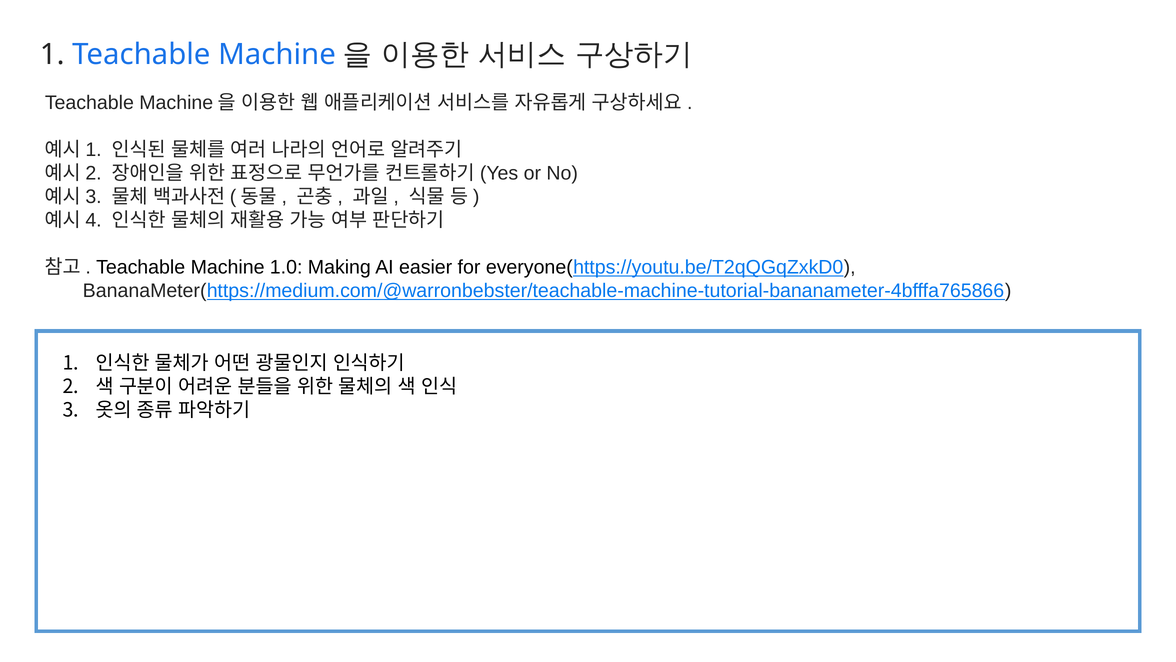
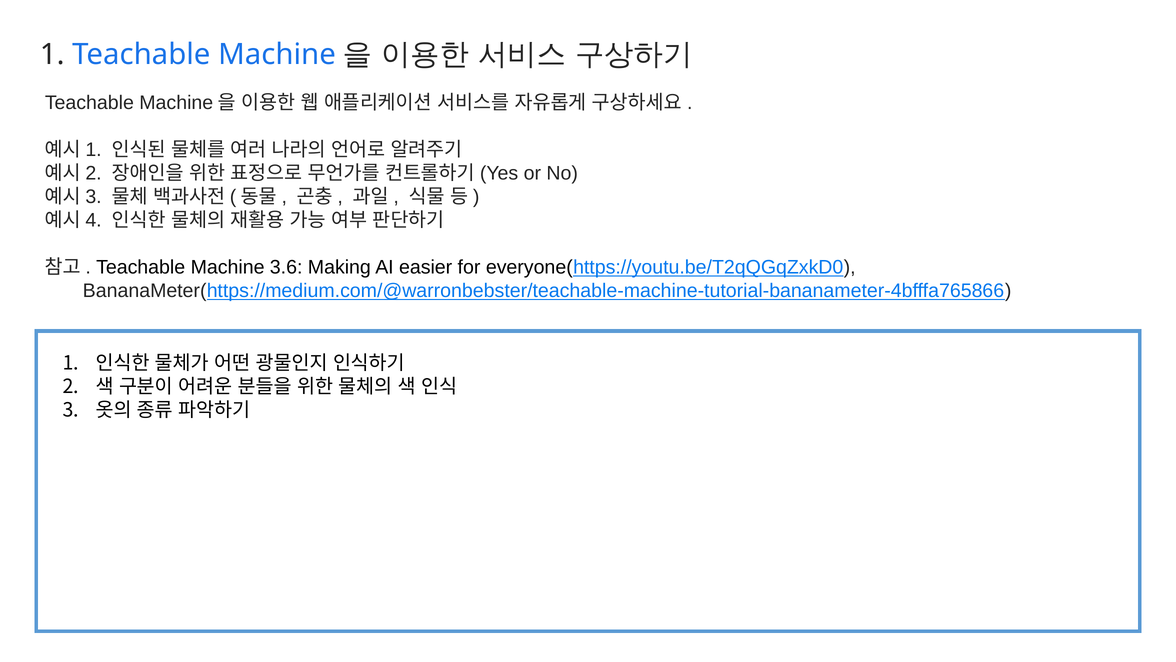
1.0: 1.0 -> 3.6
